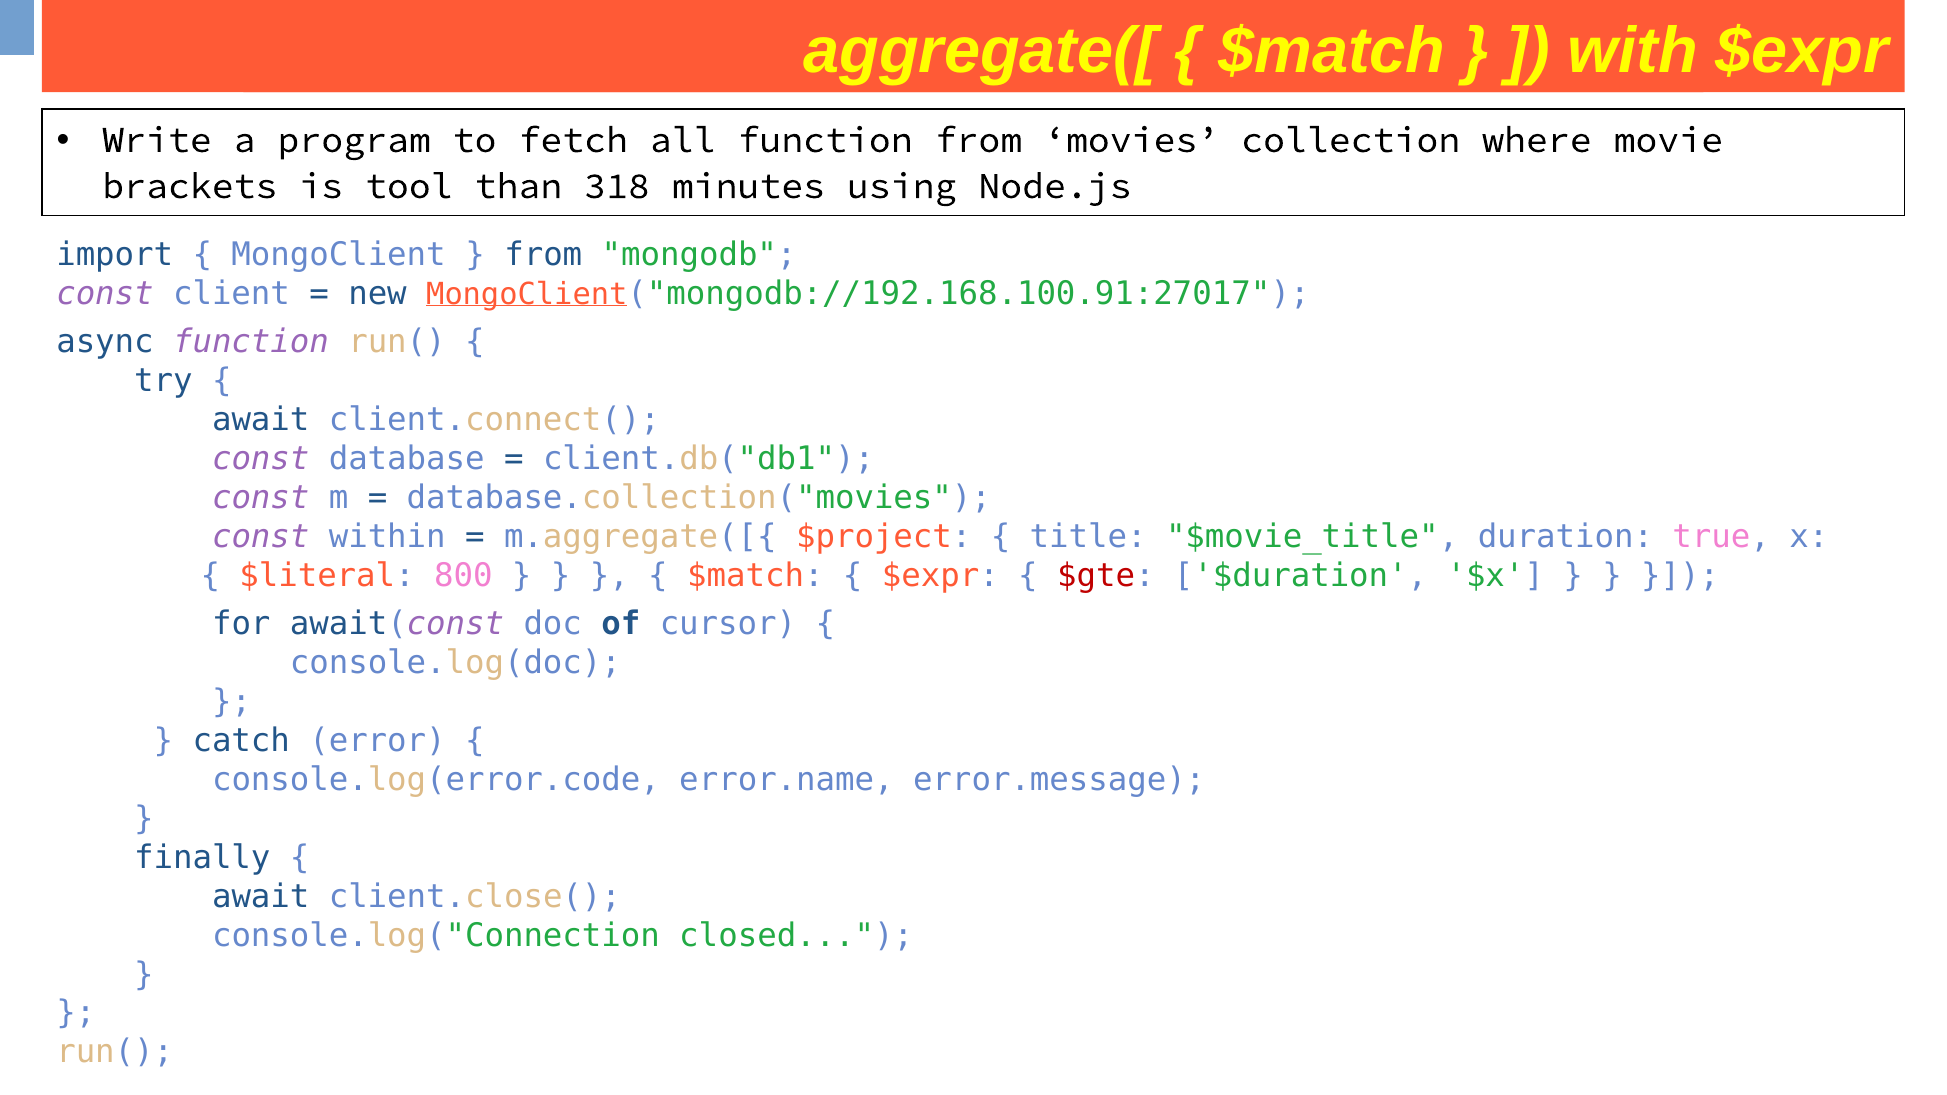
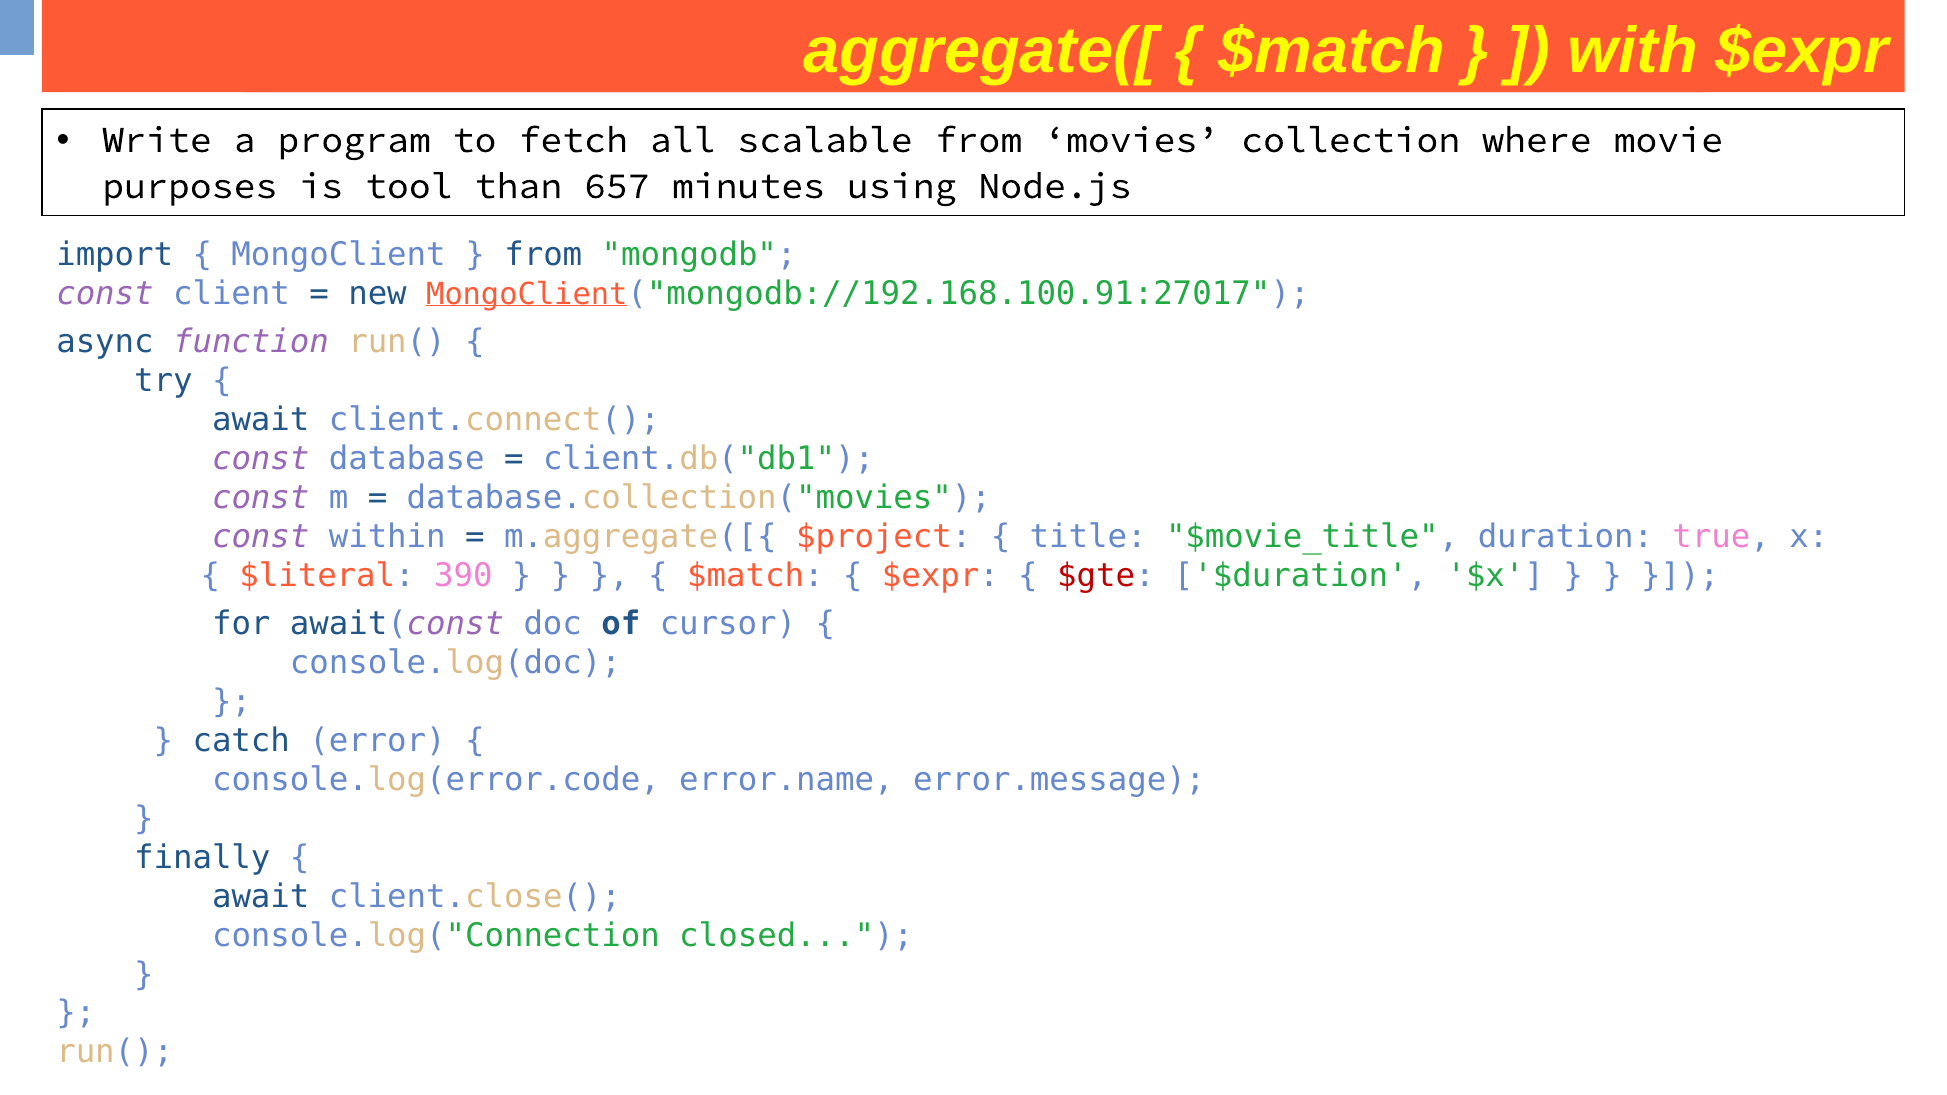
all function: function -> scalable
brackets: brackets -> purposes
318: 318 -> 657
800: 800 -> 390
